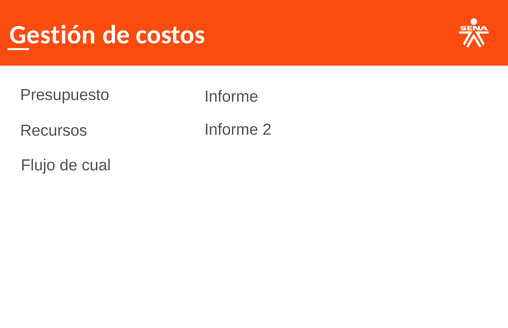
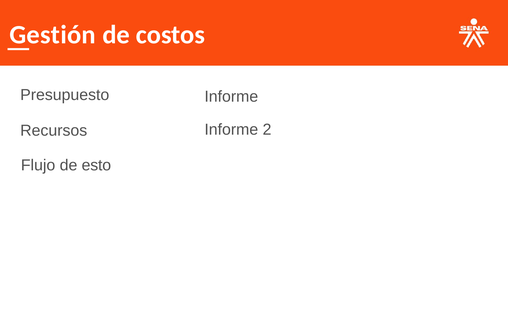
cual: cual -> esto
